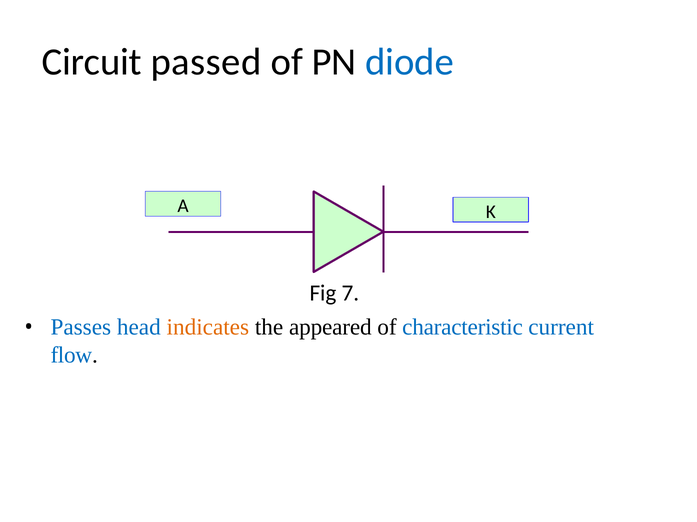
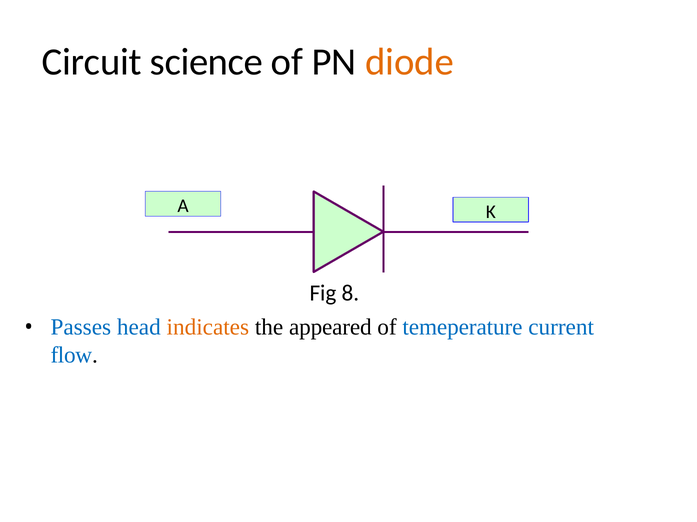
passed: passed -> science
diode colour: blue -> orange
7: 7 -> 8
characteristic: characteristic -> temeperature
